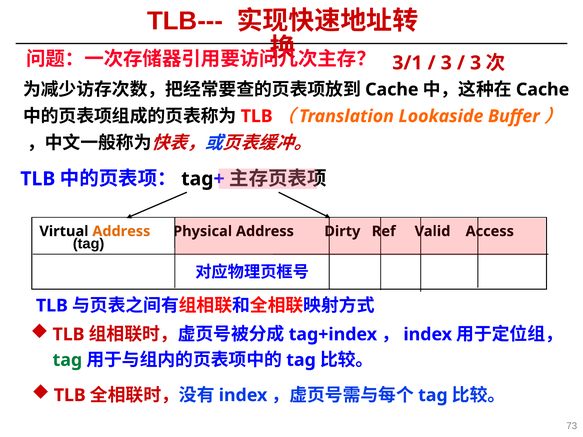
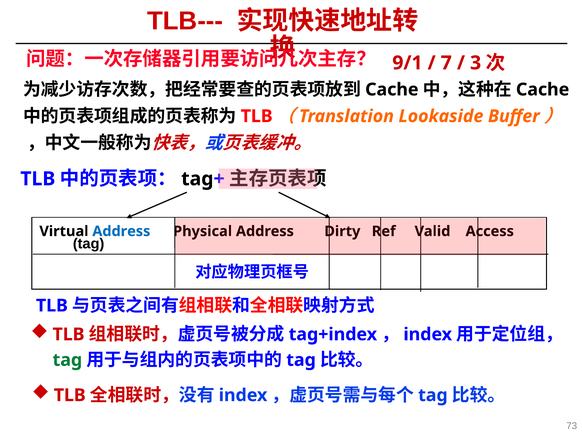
3/1: 3/1 -> 9/1
3 at (446, 63): 3 -> 7
Address at (121, 231) colour: orange -> blue
